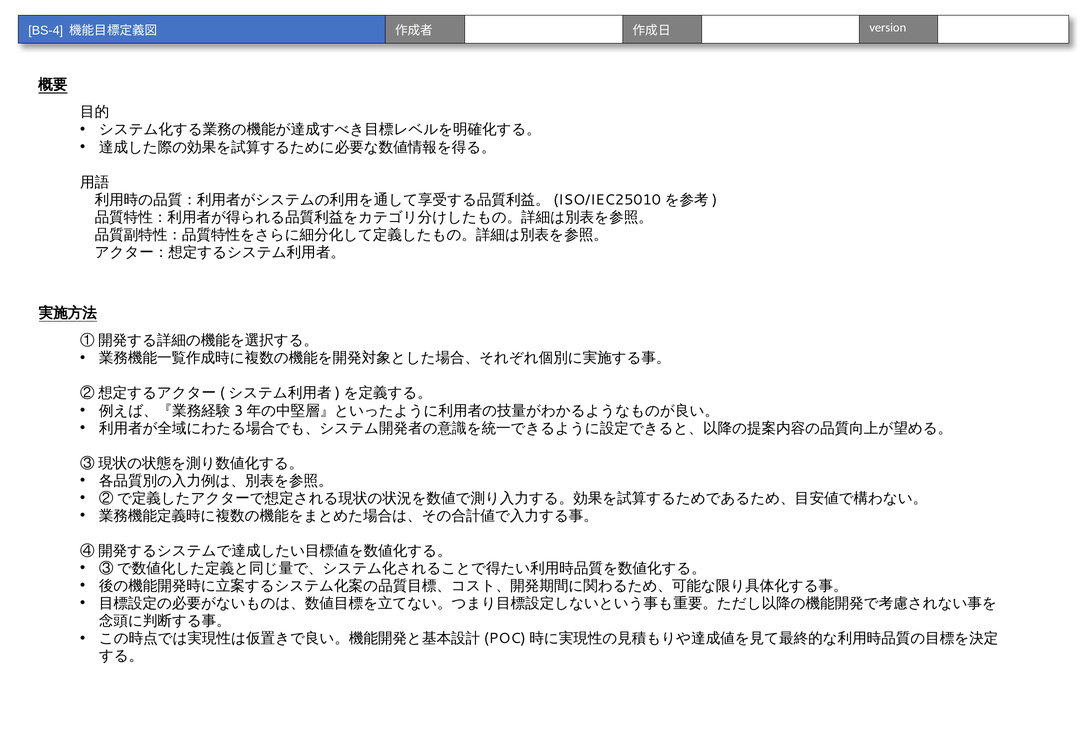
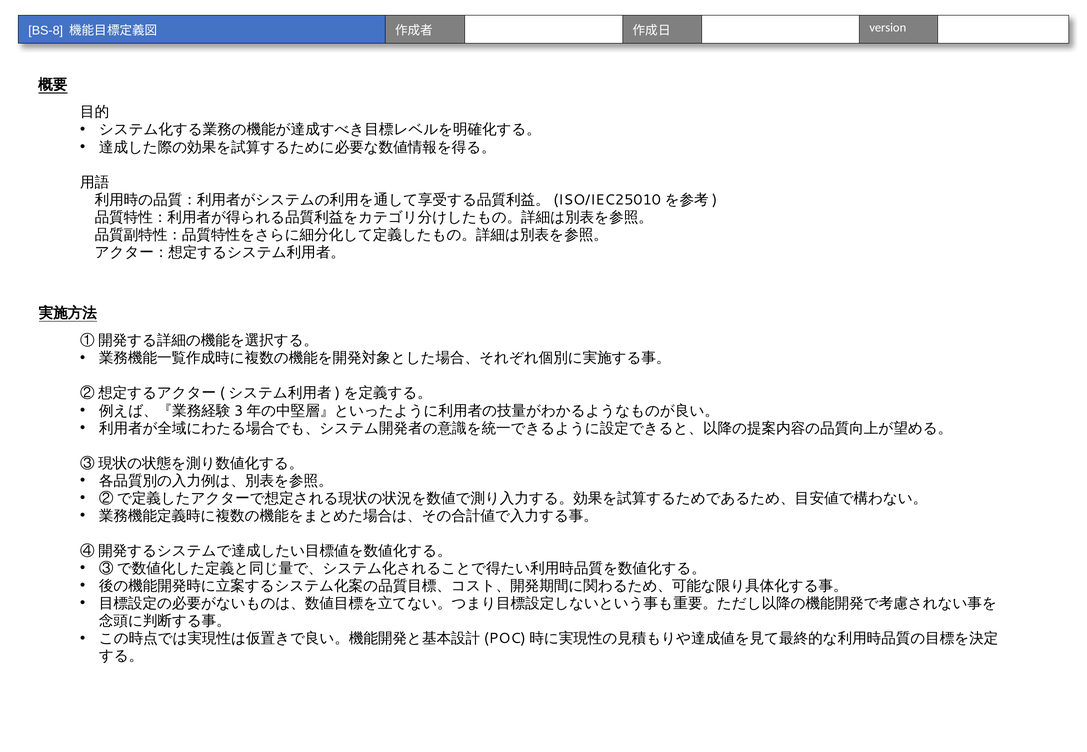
BS-4: BS-4 -> BS-8
